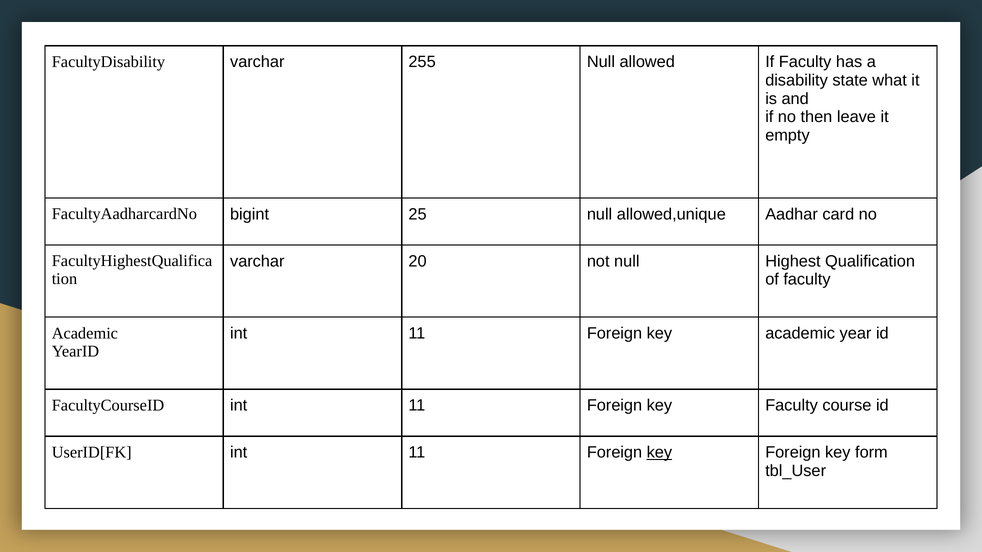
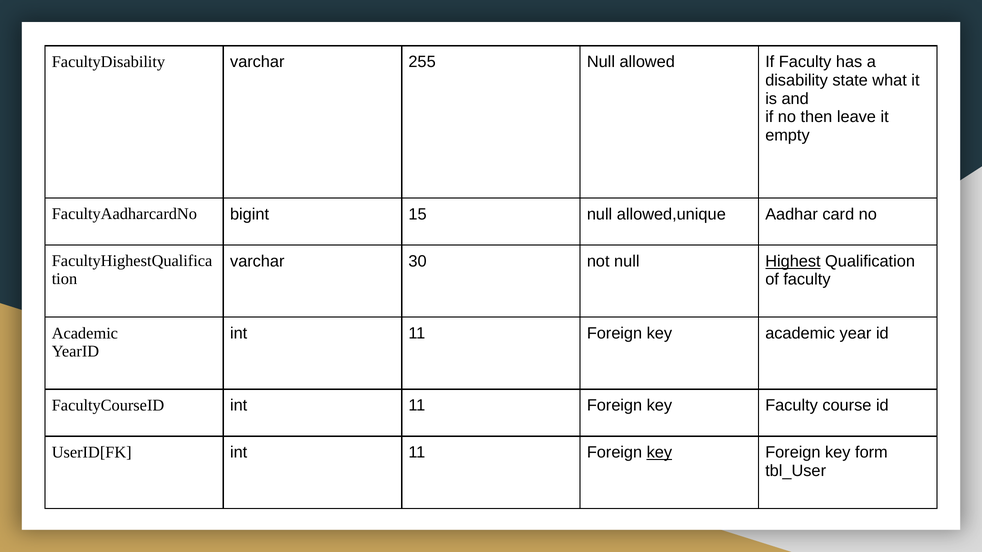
25: 25 -> 15
20: 20 -> 30
Highest underline: none -> present
